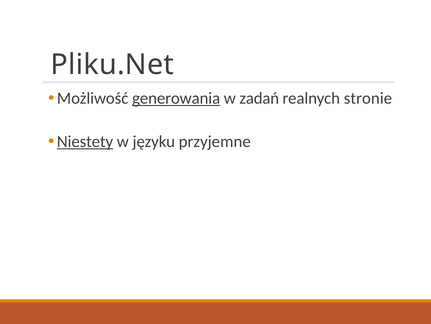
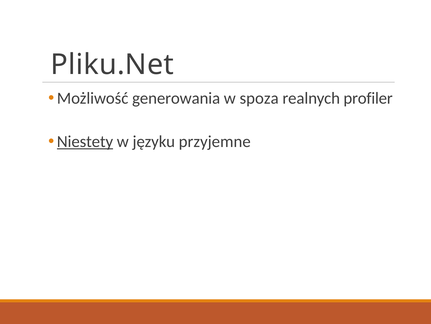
generowania underline: present -> none
zadań: zadań -> spoza
stronie: stronie -> profiler
